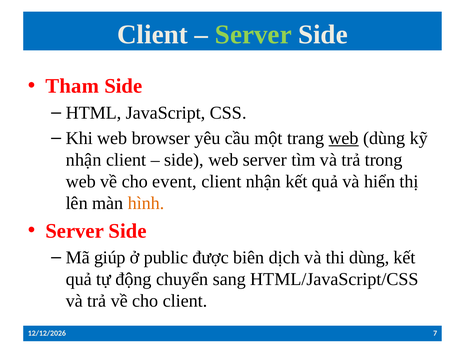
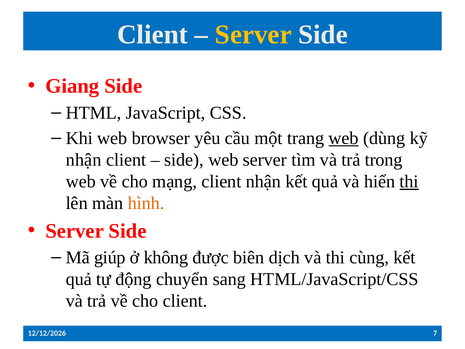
Server at (253, 34) colour: light green -> yellow
Tham: Tham -> Giang
event: event -> mạng
thị underline: none -> present
public: public -> không
thi dùng: dùng -> cùng
